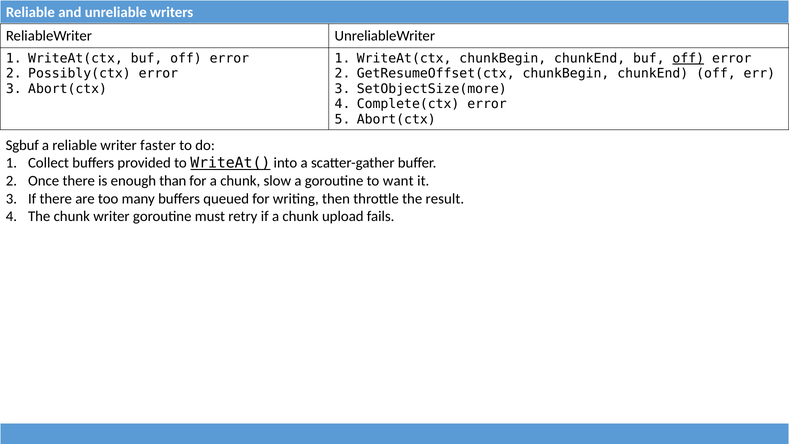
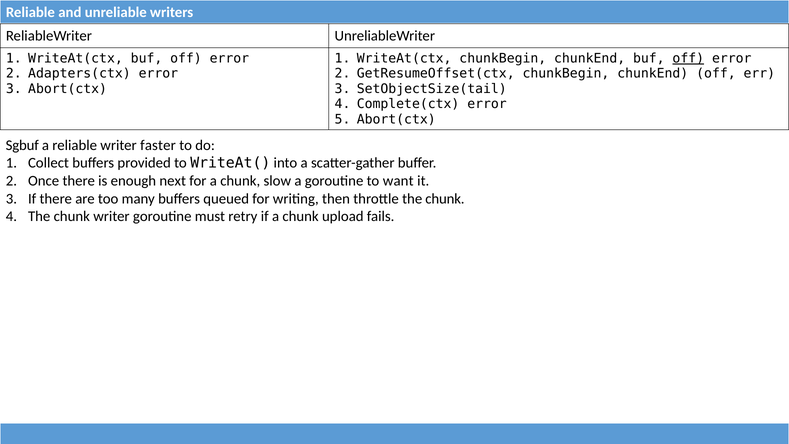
Possibly(ctx: Possibly(ctx -> Adapters(ctx
SetObjectSize(more: SetObjectSize(more -> SetObjectSize(tail
WriteAt( underline: present -> none
than: than -> next
throttle the result: result -> chunk
